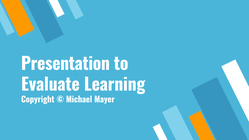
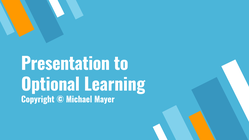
Evaluate: Evaluate -> Optional
